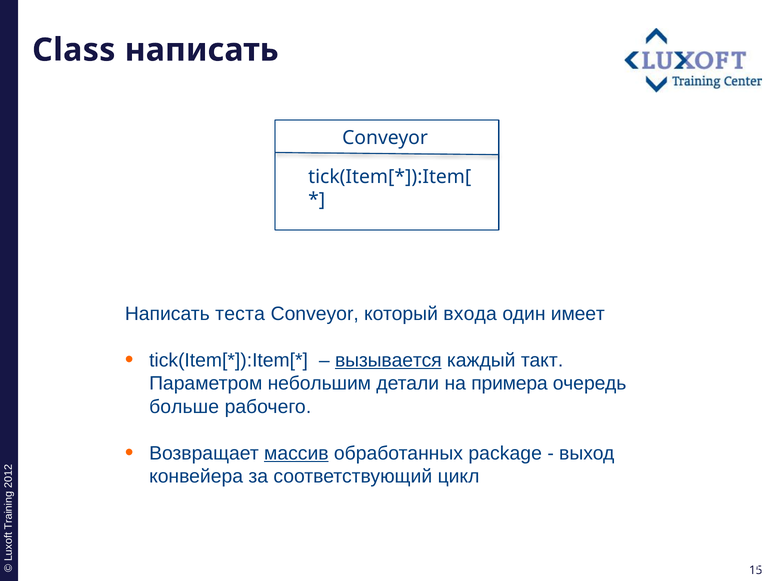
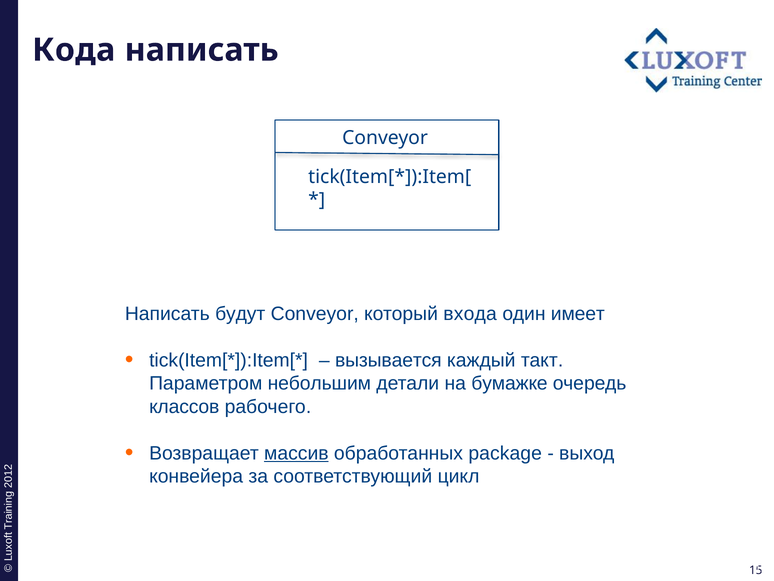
Class: Class -> Кода
теста: теста -> будут
вызывается underline: present -> none
примера: примера -> бумажке
больше: больше -> классов
